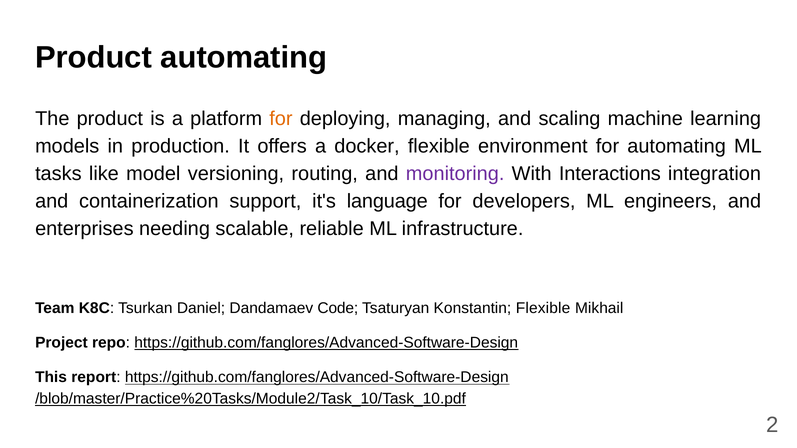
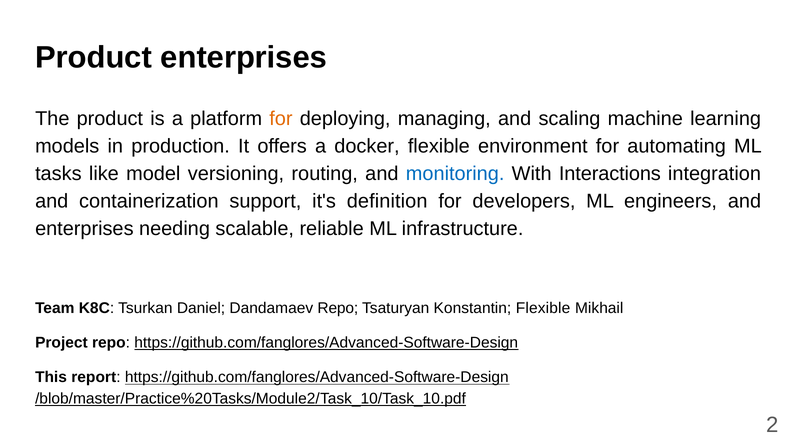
Product automating: automating -> enterprises
monitoring colour: purple -> blue
language: language -> definition
Dandamaev Code: Code -> Repo
